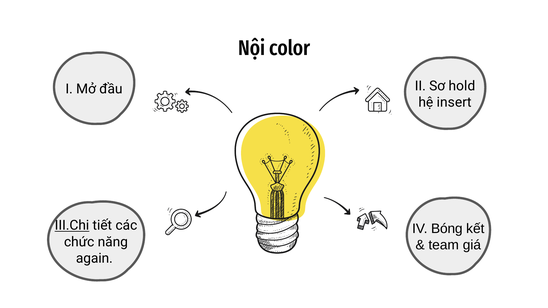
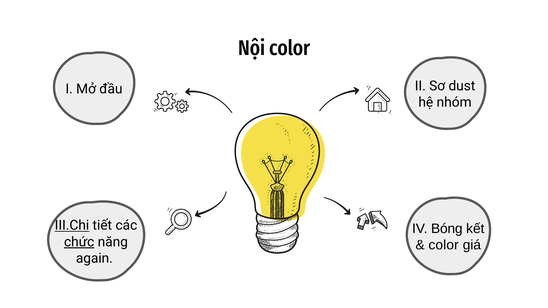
hold: hold -> dust
insert: insert -> nhóm
chức underline: none -> present
team at (444, 245): team -> color
